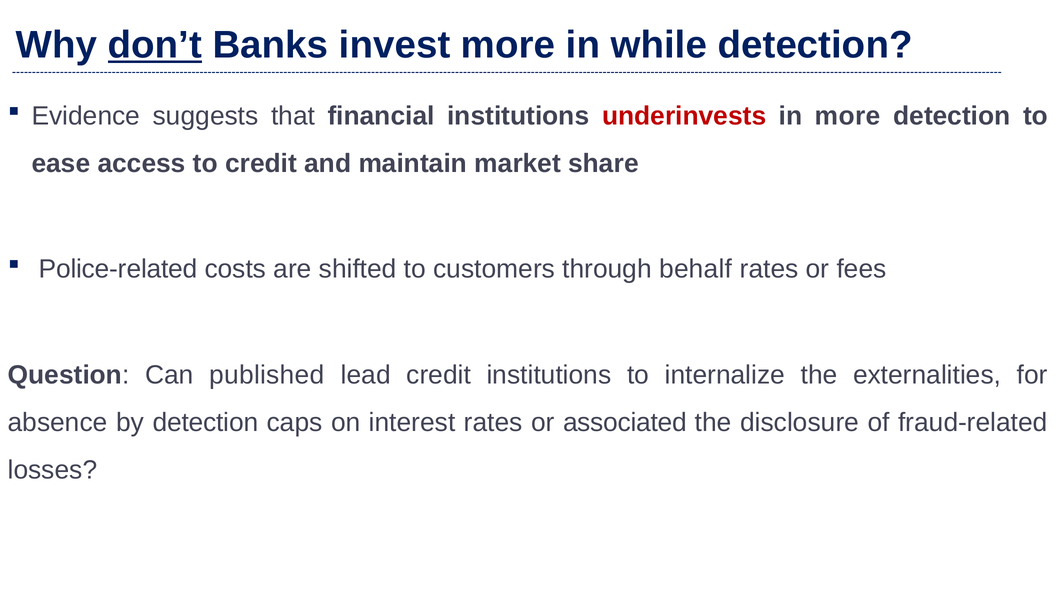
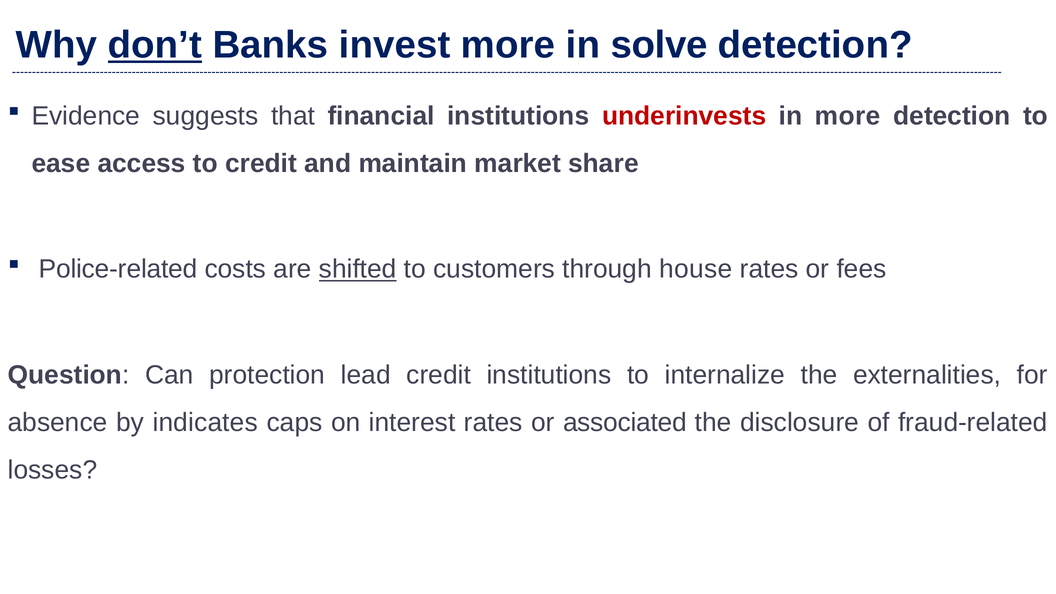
while: while -> solve
shifted underline: none -> present
behalf: behalf -> house
published: published -> protection
by detection: detection -> indicates
